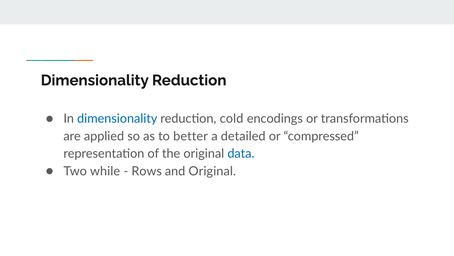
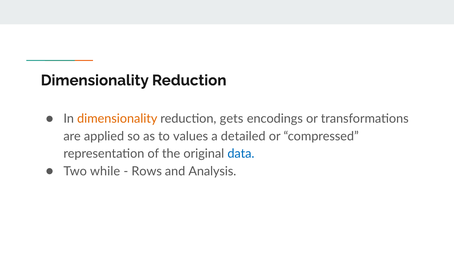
dimensionality at (117, 119) colour: blue -> orange
cold: cold -> gets
better: better -> values
and Original: Original -> Analysis
